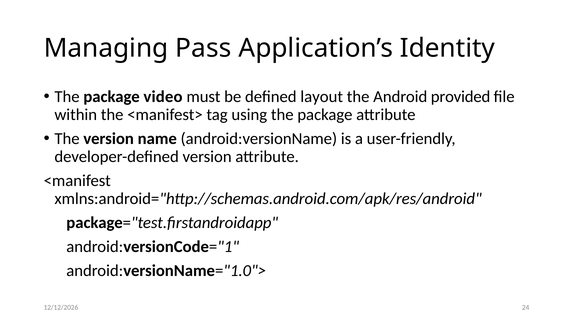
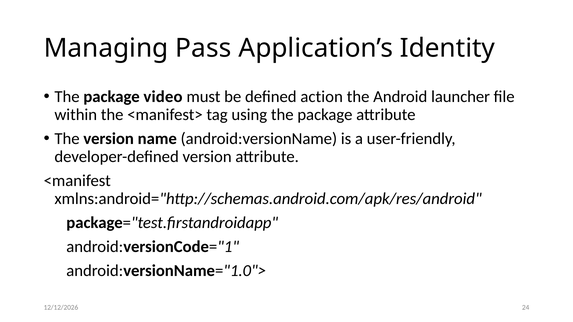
layout: layout -> action
provided: provided -> launcher
